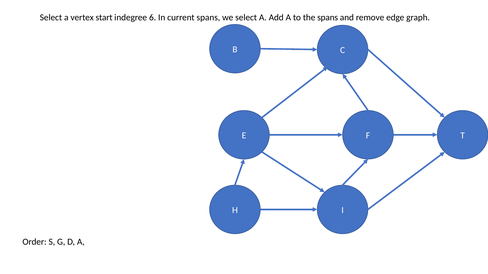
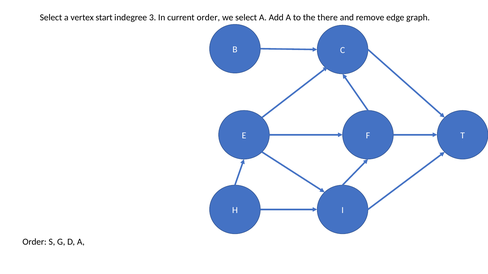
6: 6 -> 3
current spans: spans -> order
the spans: spans -> there
